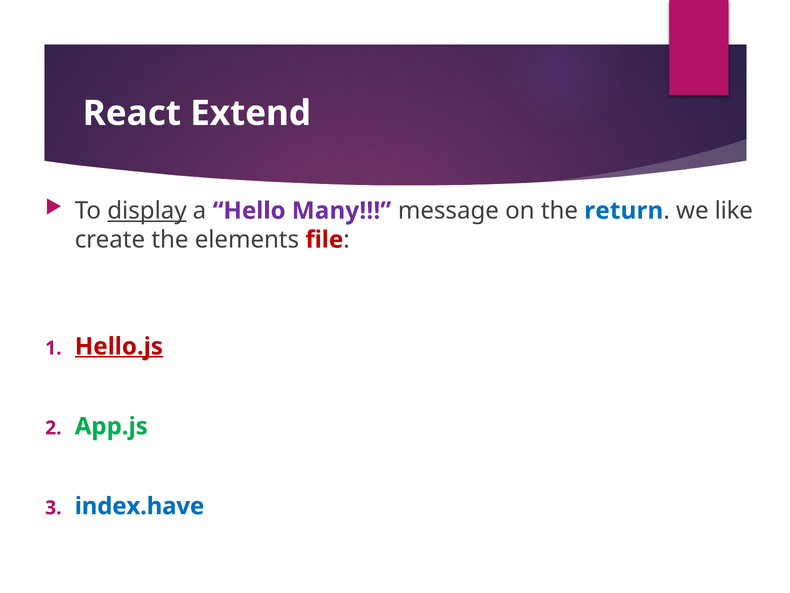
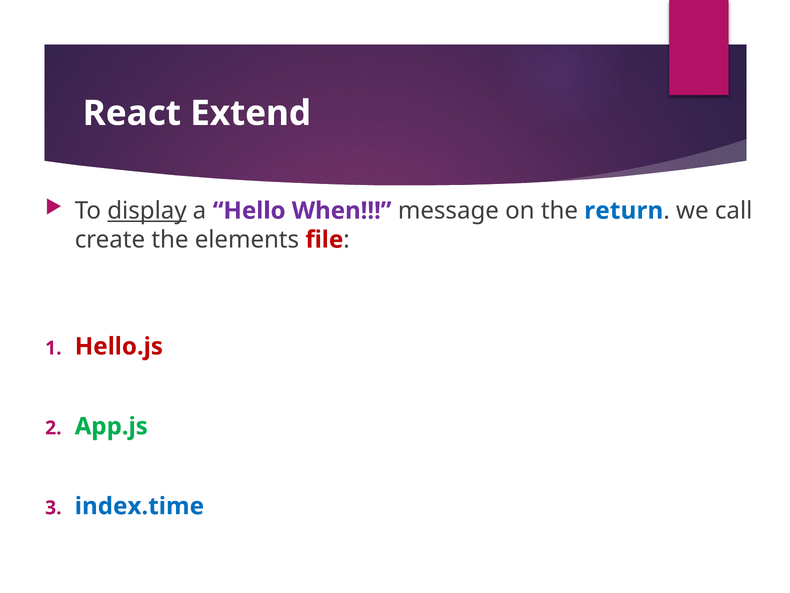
Many: Many -> When
like: like -> call
Hello.js underline: present -> none
index.have: index.have -> index.time
